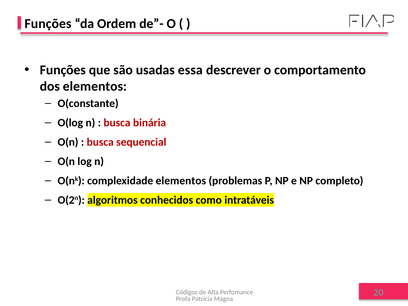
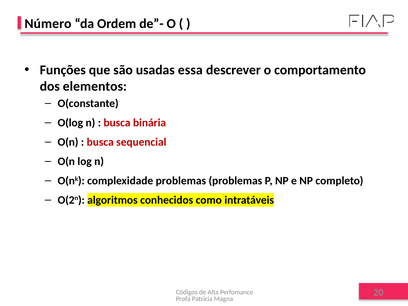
Funções at (48, 24): Funções -> Número
complexidade elementos: elementos -> problemas
